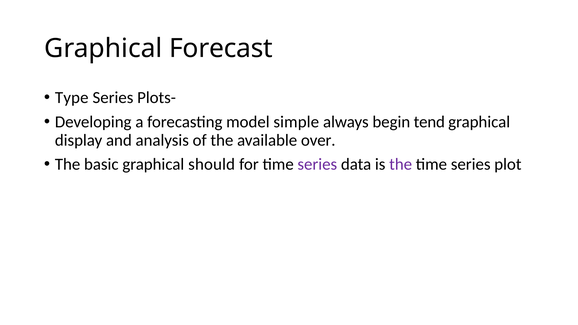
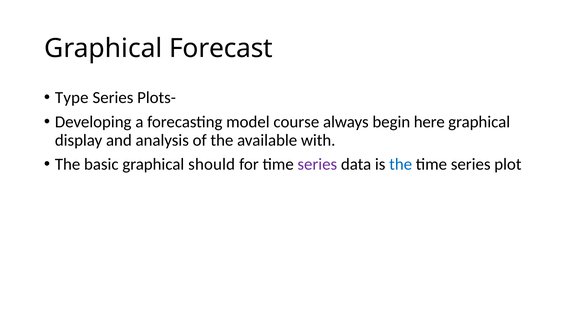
simple: simple -> course
tend: tend -> here
over: over -> with
the at (401, 164) colour: purple -> blue
